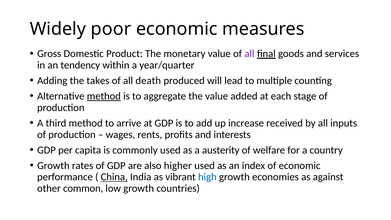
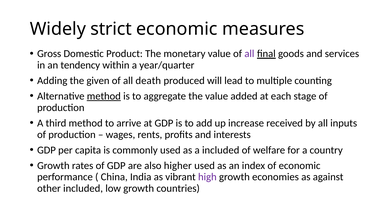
poor: poor -> strict
takes: takes -> given
a austerity: austerity -> included
China underline: present -> none
high colour: blue -> purple
other common: common -> included
